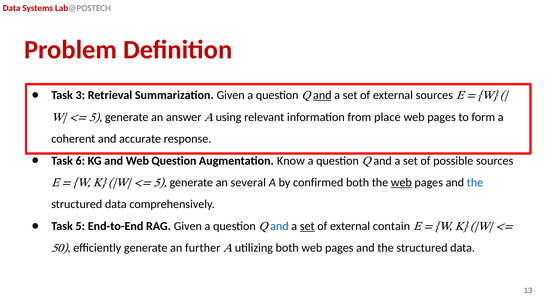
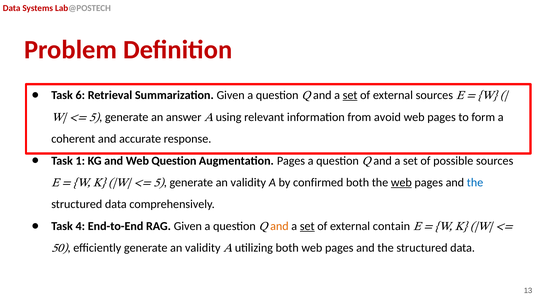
3: 3 -> 6
and at (322, 95) underline: present -> none
set at (350, 95) underline: none -> present
place: place -> avoid
6: 6 -> 1
Augmentation Know: Know -> Pages
several at (248, 182): several -> validity
Task 5: 5 -> 4
and at (279, 226) colour: blue -> orange
efficiently generate an further: further -> validity
